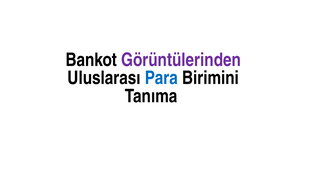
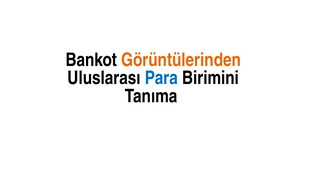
Görüntülerinden colour: purple -> orange
